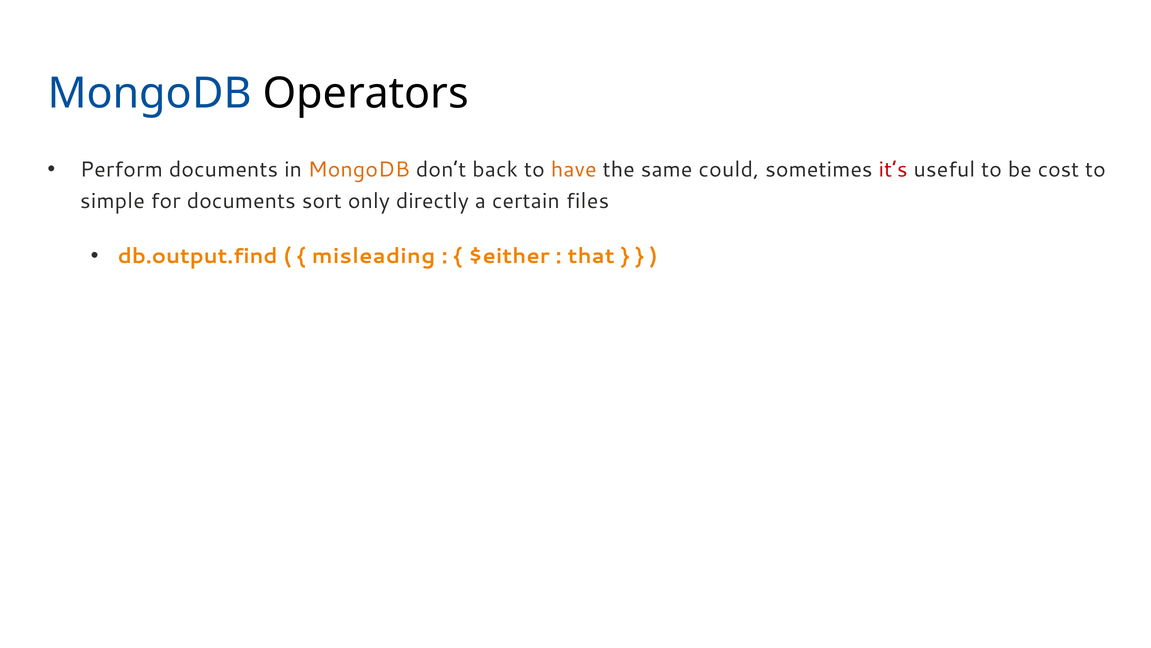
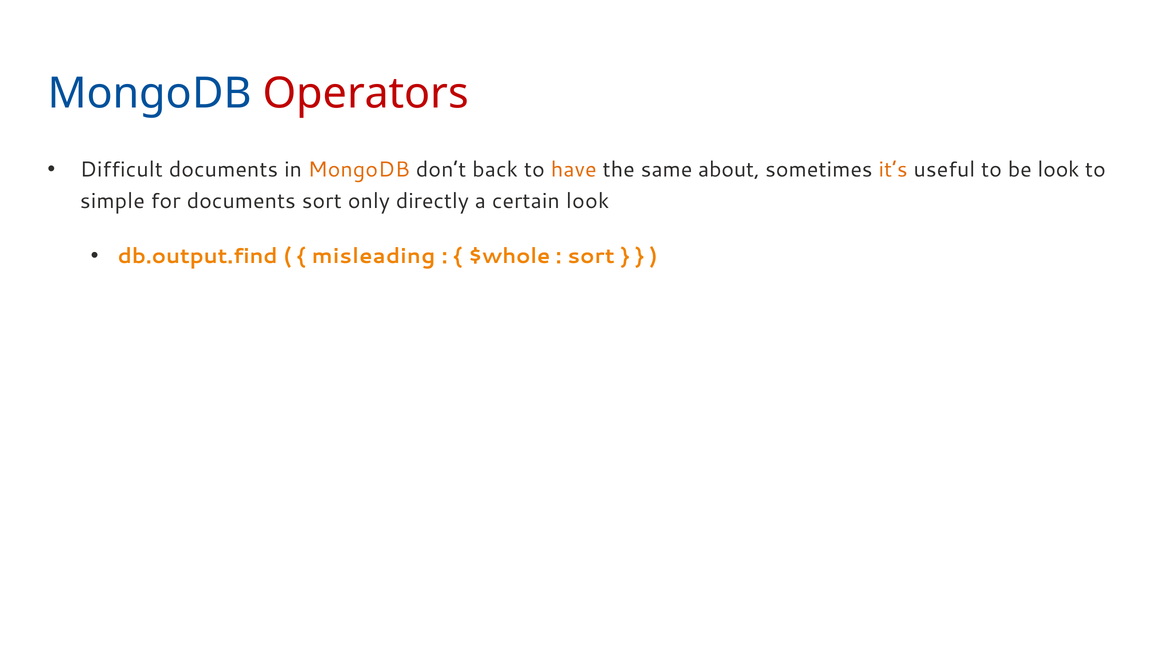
Operators colour: black -> red
Perform: Perform -> Difficult
could: could -> about
it’s colour: red -> orange
be cost: cost -> look
certain files: files -> look
$either: $either -> $whole
that at (591, 256): that -> sort
